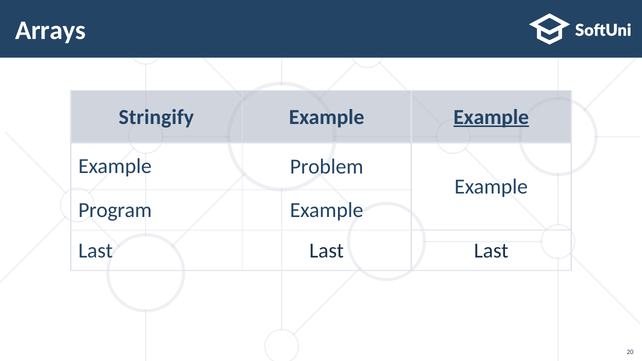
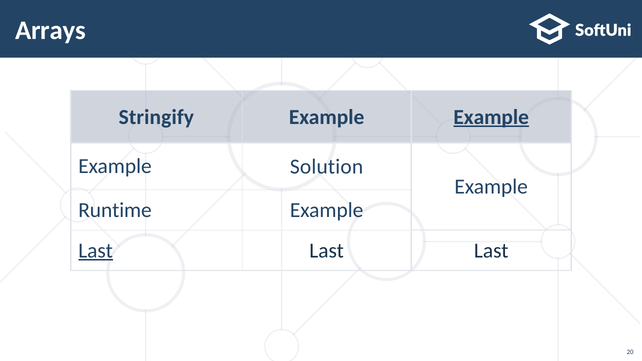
Problem: Problem -> Solution
Program: Program -> Runtime
Last at (96, 251) underline: none -> present
